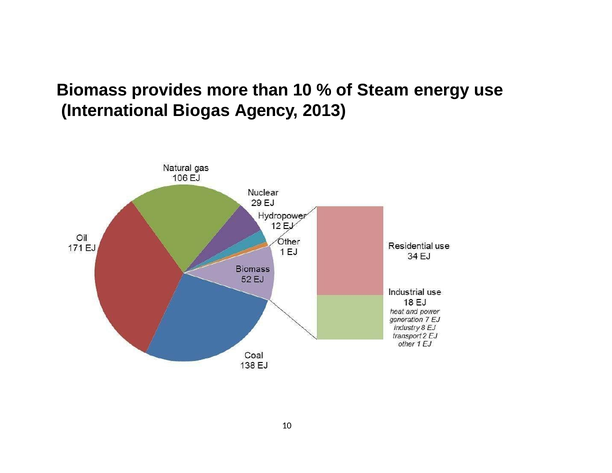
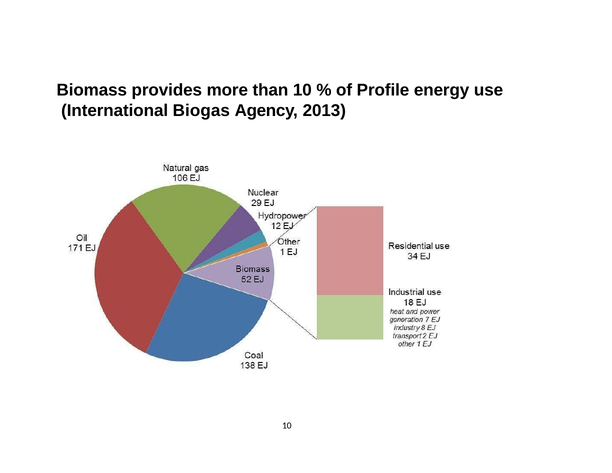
Steam: Steam -> Profile
